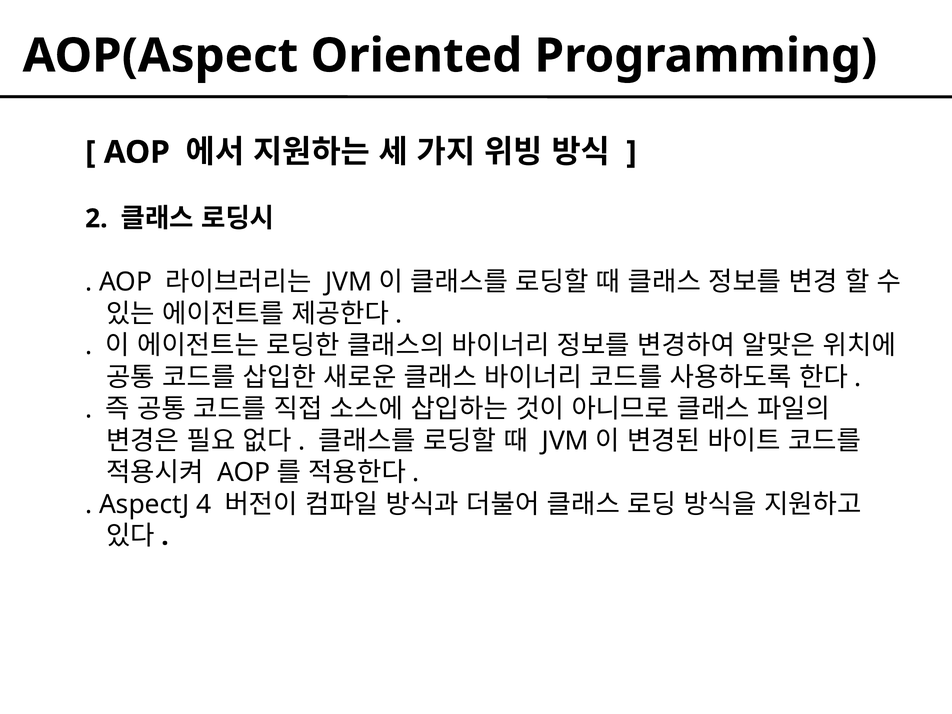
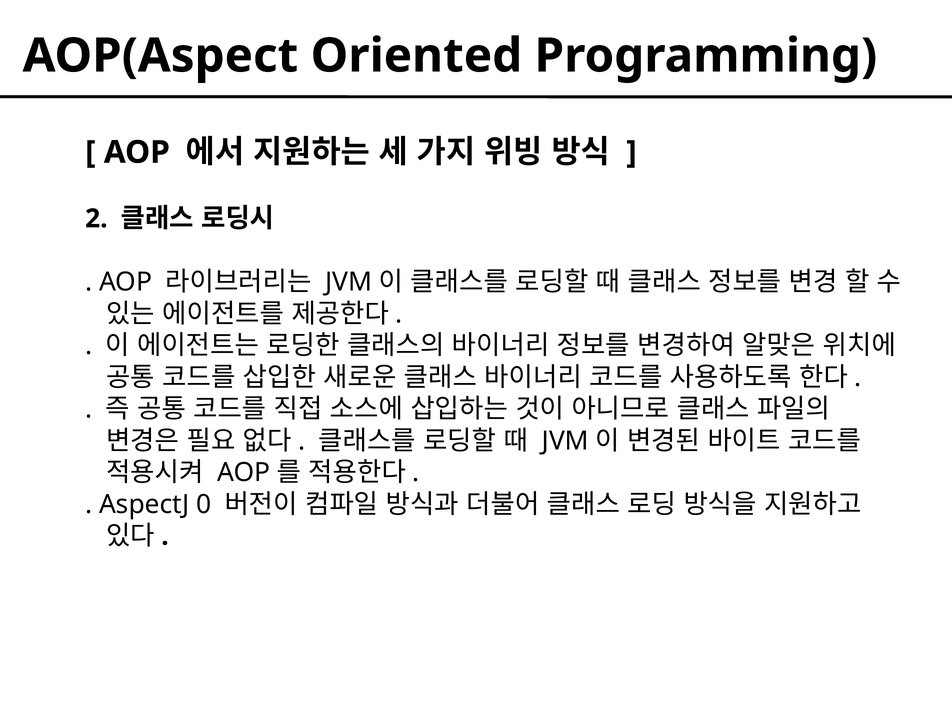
4: 4 -> 0
